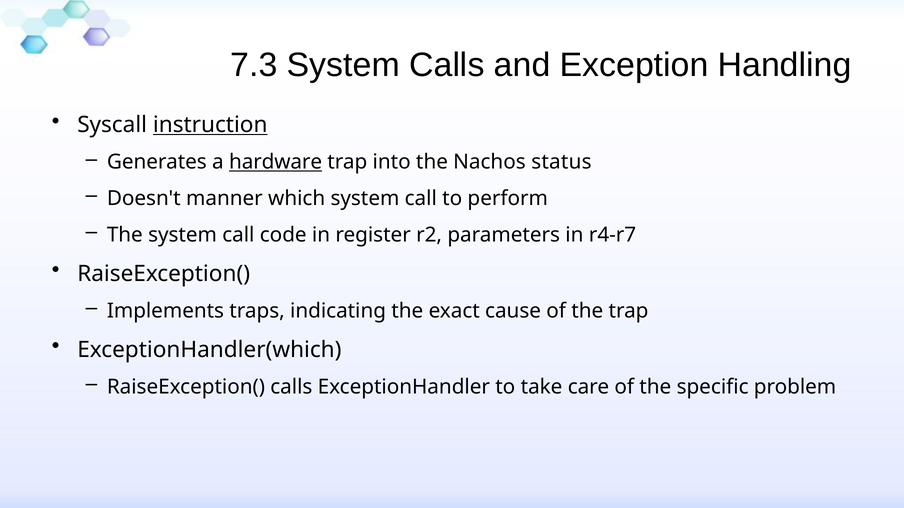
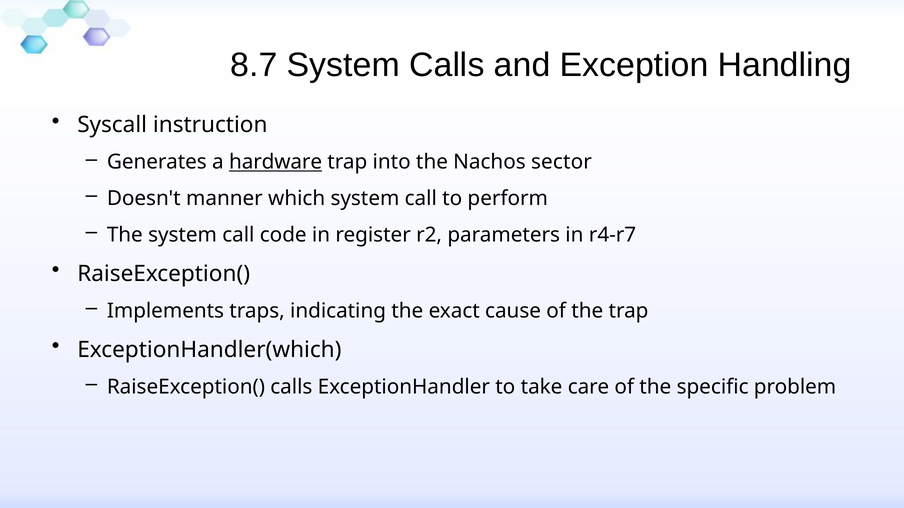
7.3: 7.3 -> 8.7
instruction underline: present -> none
status: status -> sector
